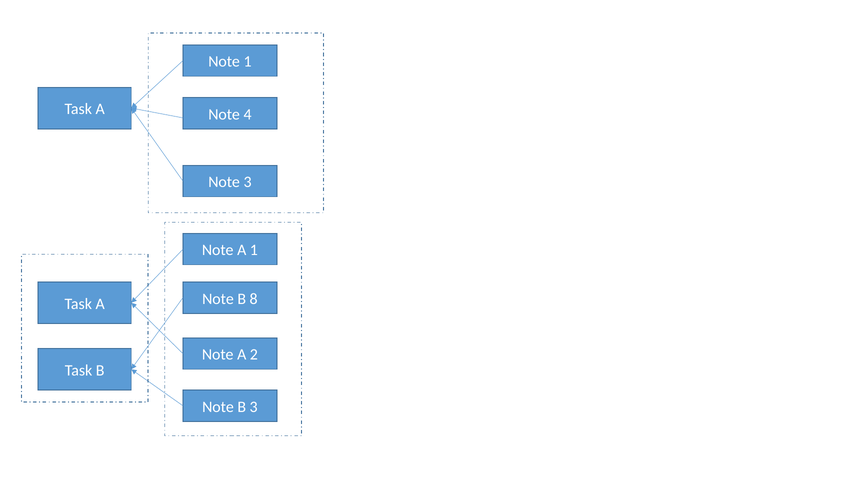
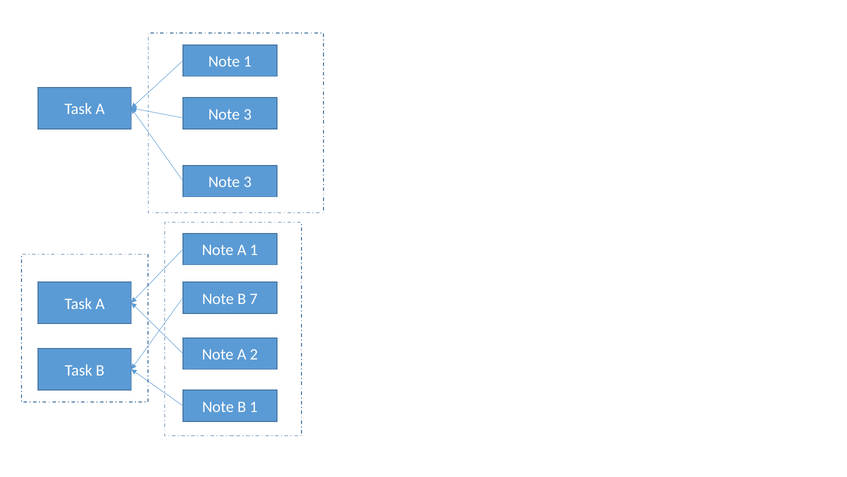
4 at (248, 114): 4 -> 3
8: 8 -> 7
B 3: 3 -> 1
